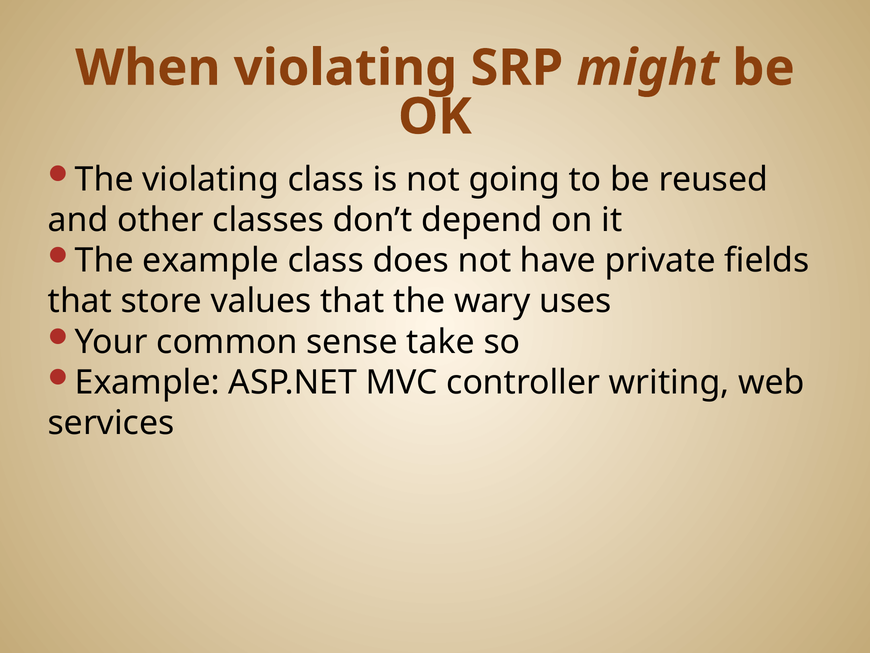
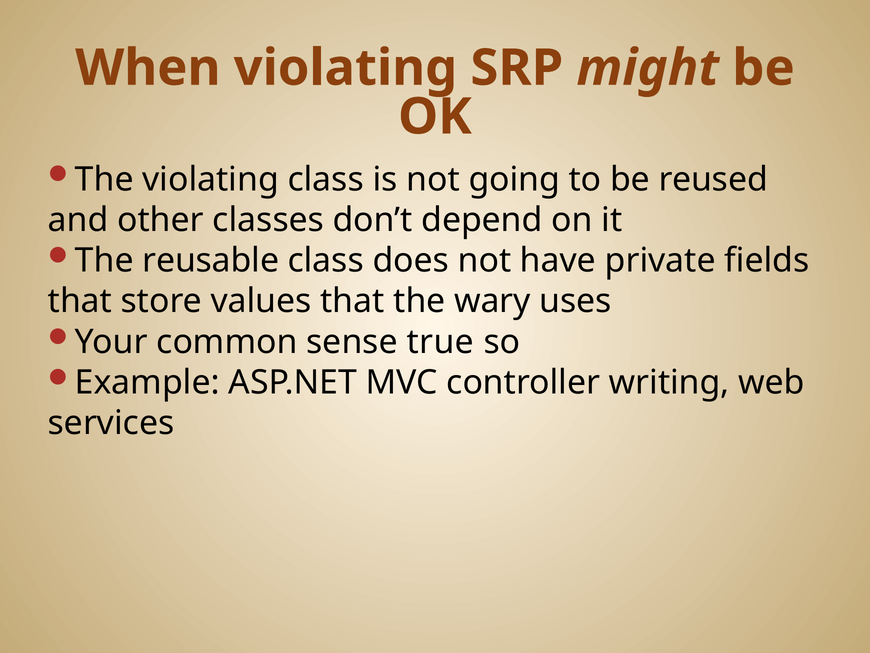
The example: example -> reusable
take: take -> true
